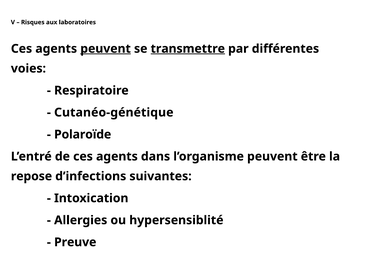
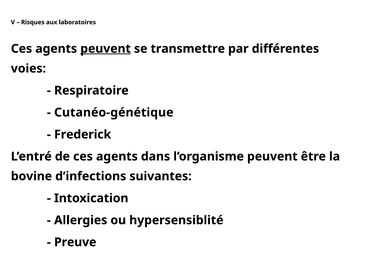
transmettre underline: present -> none
Polaroïde: Polaroïde -> Frederick
repose: repose -> bovine
